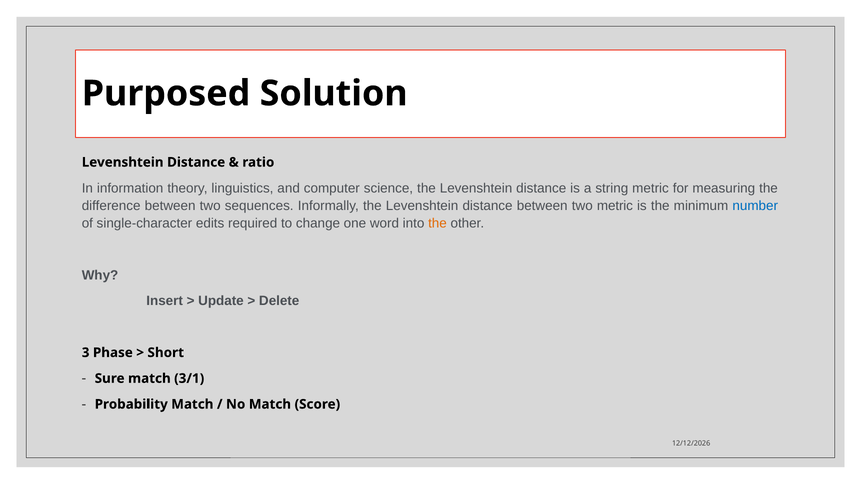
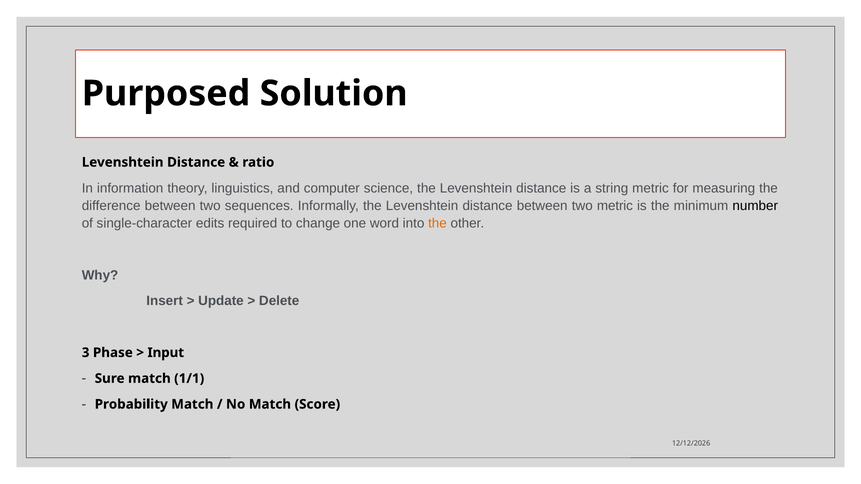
number colour: blue -> black
Short: Short -> Input
3/1: 3/1 -> 1/1
